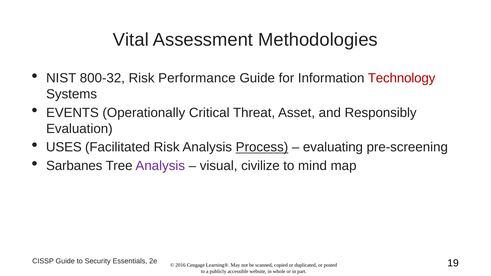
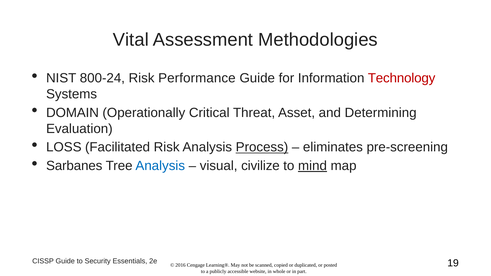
800-32: 800-32 -> 800-24
EVENTS: EVENTS -> DOMAIN
Responsibly: Responsibly -> Determining
USES: USES -> LOSS
evaluating: evaluating -> eliminates
Analysis at (160, 166) colour: purple -> blue
mind underline: none -> present
